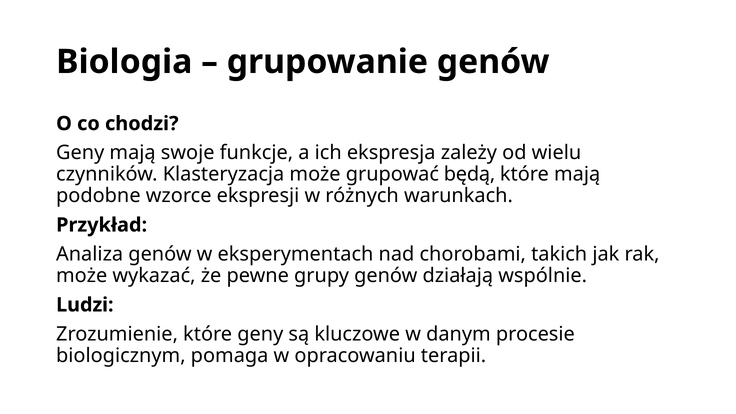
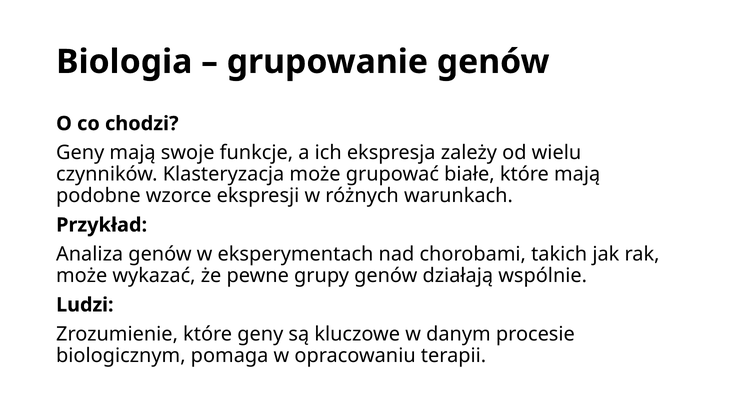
będą: będą -> białe
